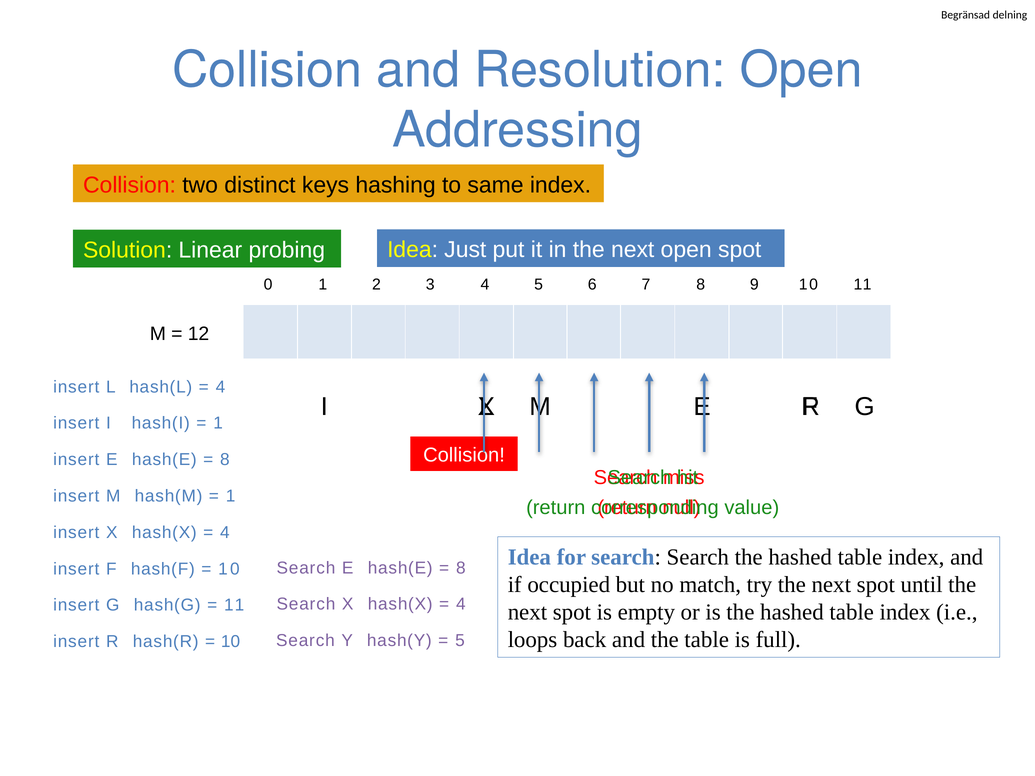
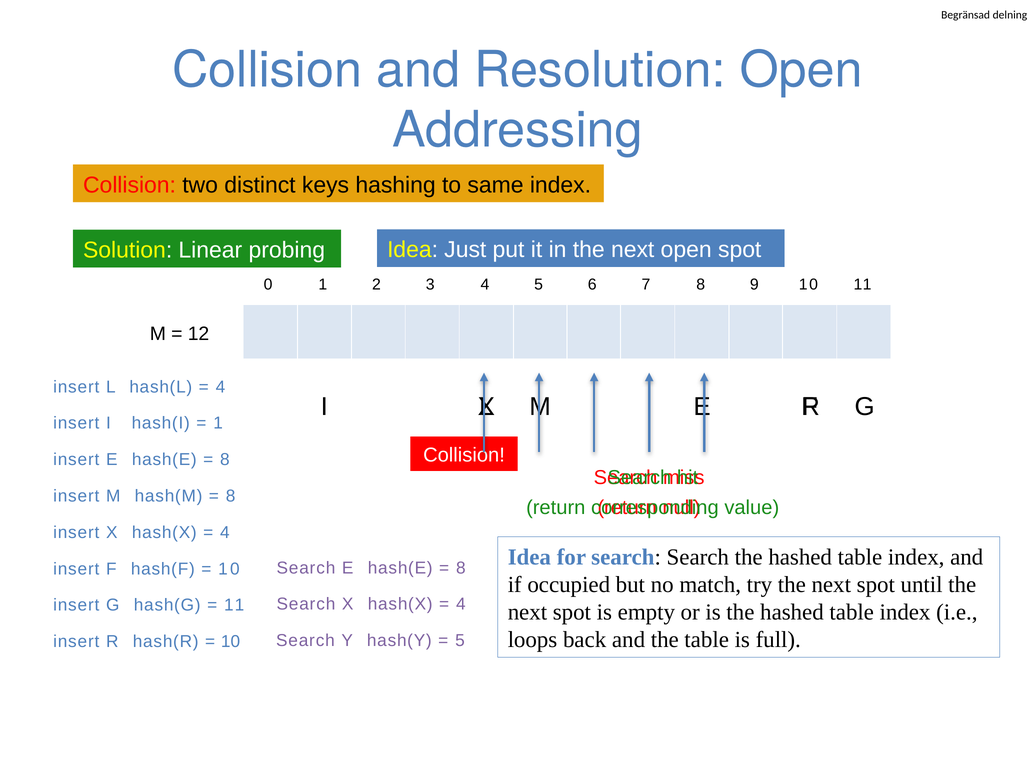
1 at (231, 496): 1 -> 8
